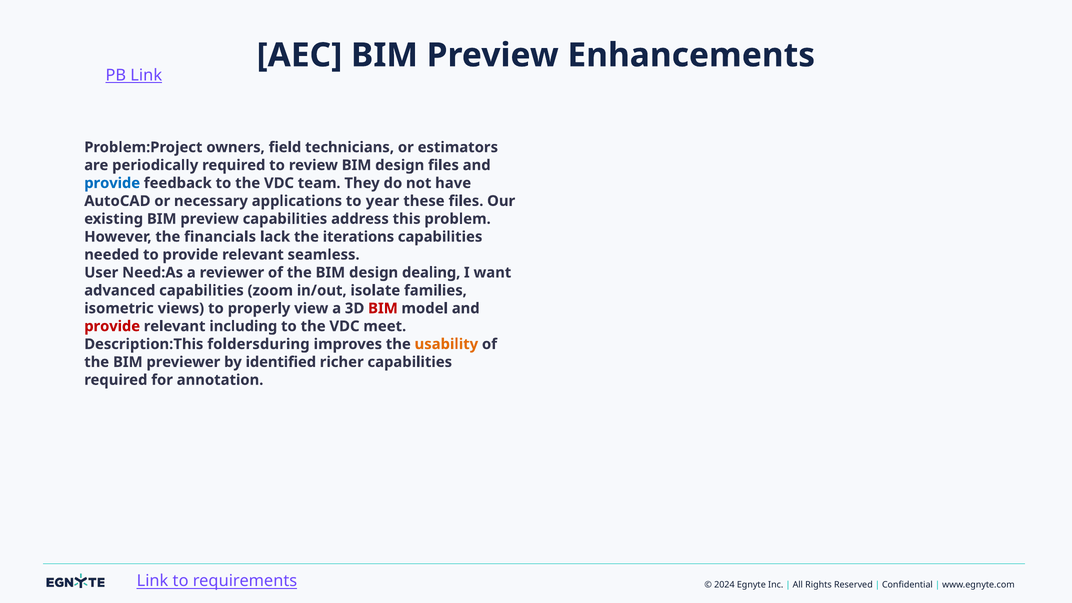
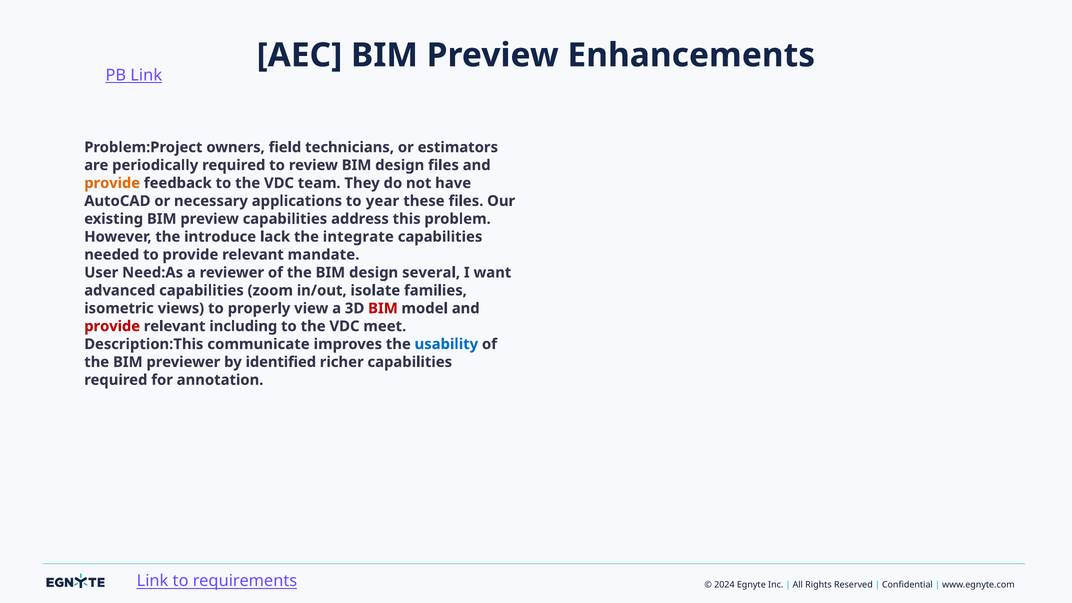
provide at (112, 183) colour: blue -> orange
financials: financials -> introduce
iterations: iterations -> integrate
seamless: seamless -> mandate
dealing: dealing -> several
foldersduring: foldersduring -> communicate
usability colour: orange -> blue
